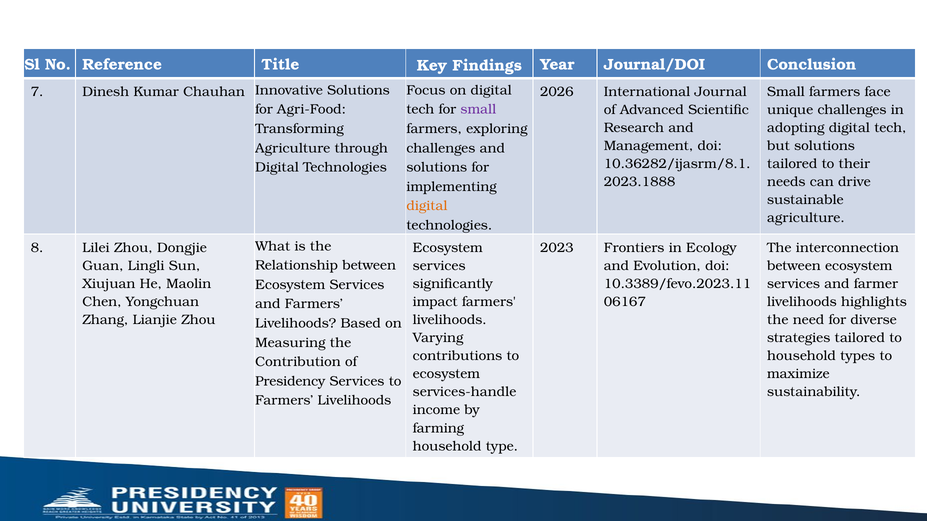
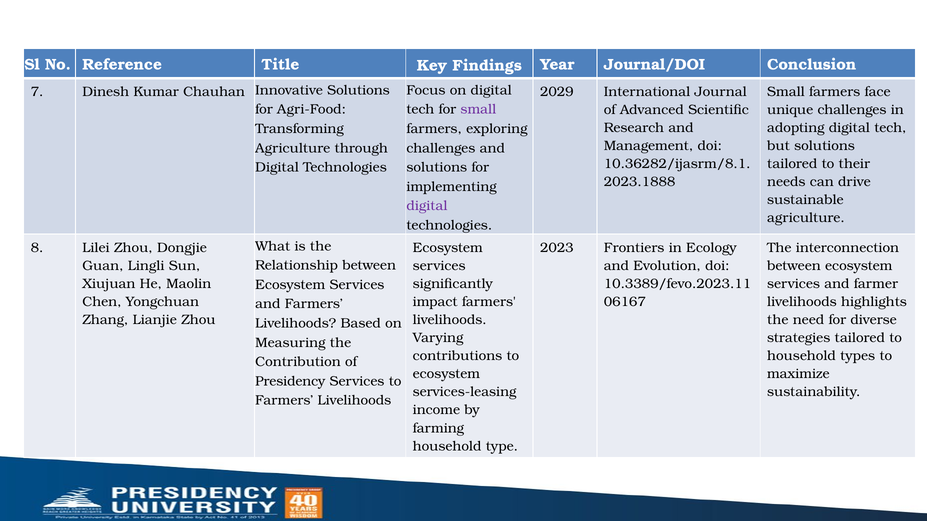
2026: 2026 -> 2029
digital at (427, 206) colour: orange -> purple
services-handle: services-handle -> services-leasing
